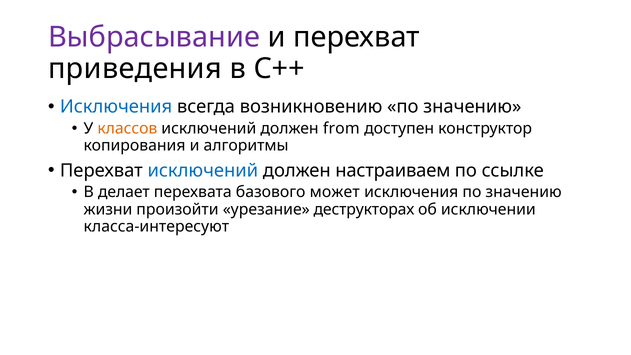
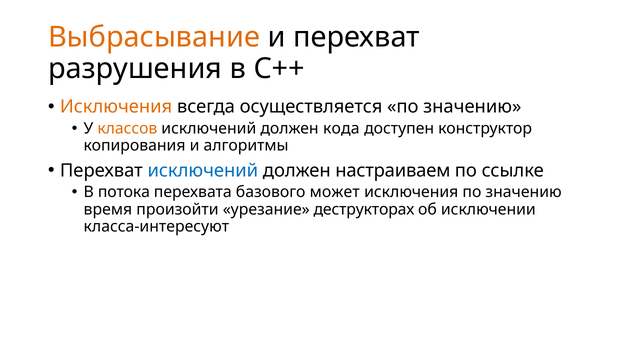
Выбрасывание colour: purple -> orange
приведения: приведения -> разрушения
Исключения at (116, 107) colour: blue -> orange
возникновению: возникновению -> осуществляется
from: from -> кода
делает: делает -> потока
жизни: жизни -> время
